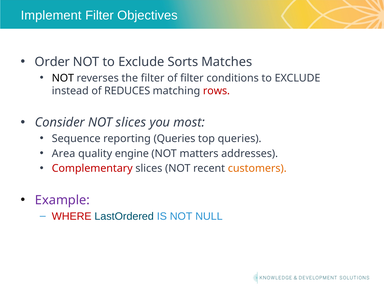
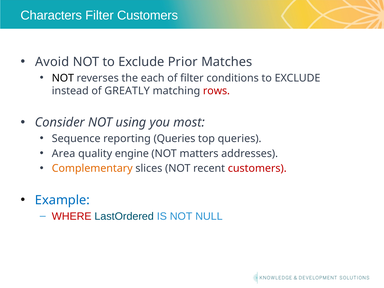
Implement: Implement -> Characters
Filter Objectives: Objectives -> Customers
Order: Order -> Avoid
Sorts: Sorts -> Prior
the filter: filter -> each
REDUCES: REDUCES -> GREATLY
NOT slices: slices -> using
Complementary colour: red -> orange
customers at (257, 168) colour: orange -> red
Example colour: purple -> blue
